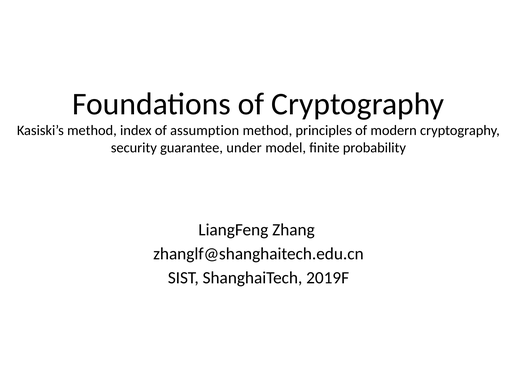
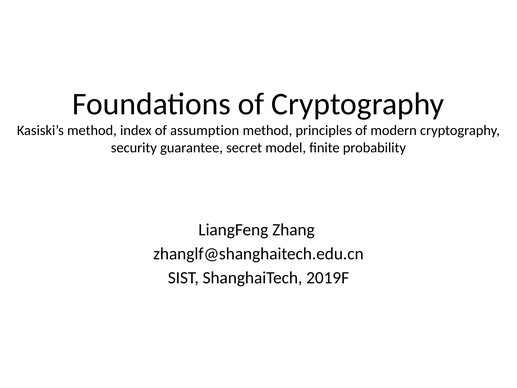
under: under -> secret
